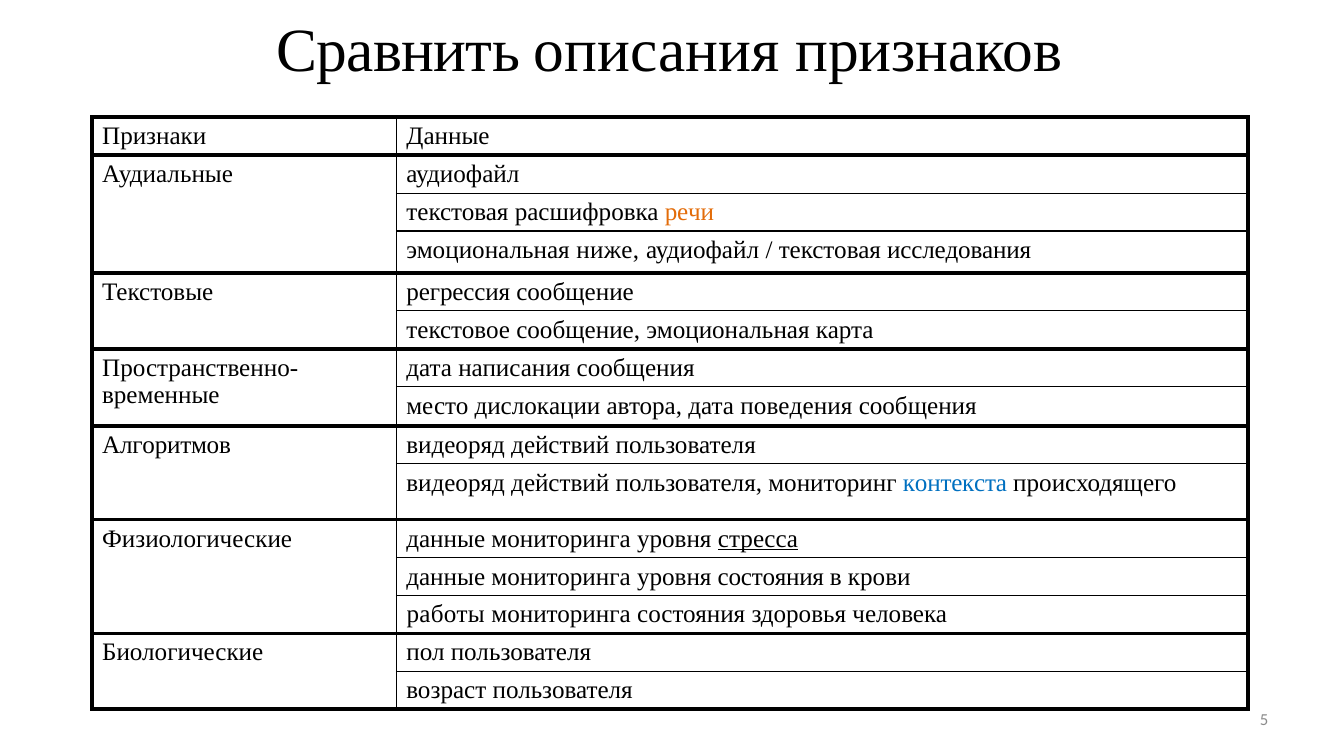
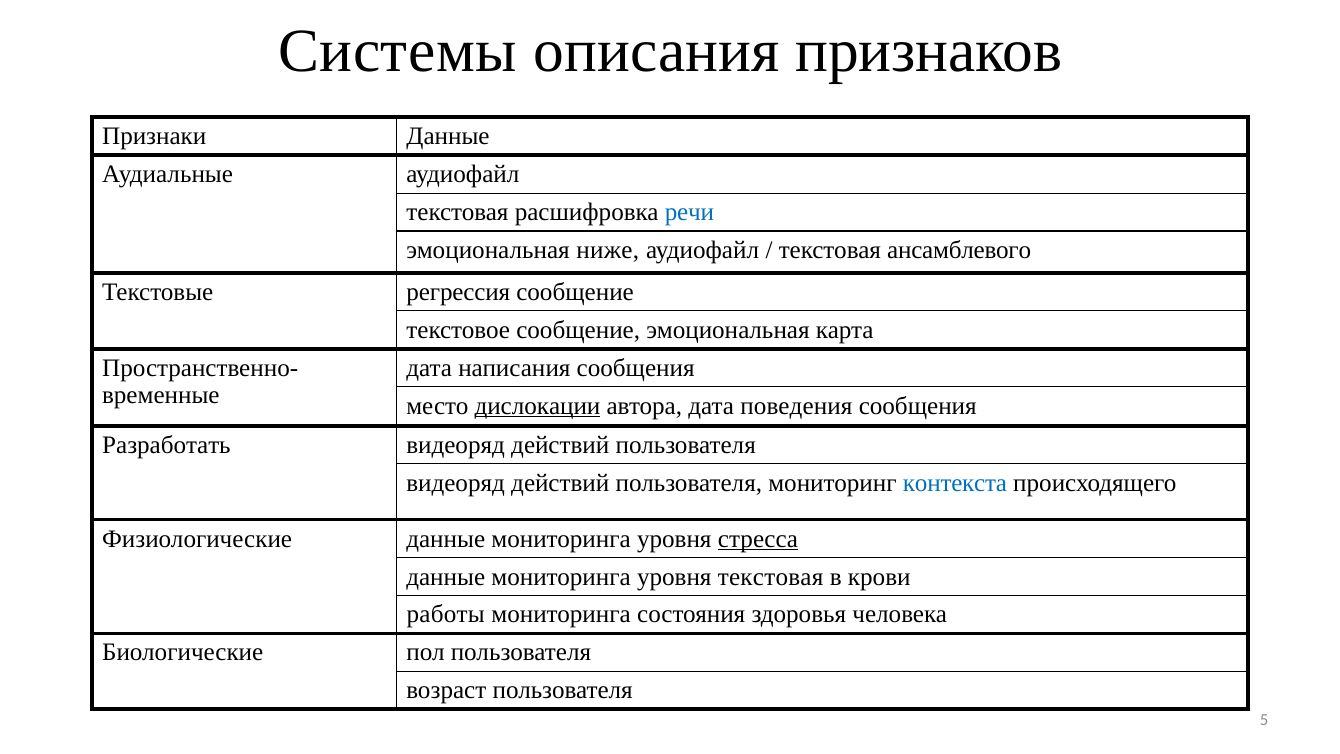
Сравнить: Сравнить -> Системы
речи colour: orange -> blue
исследования: исследования -> ансамблевого
дислокации underline: none -> present
Алгоритмов: Алгоритмов -> Разработать
уровня состояния: состояния -> текстовая
